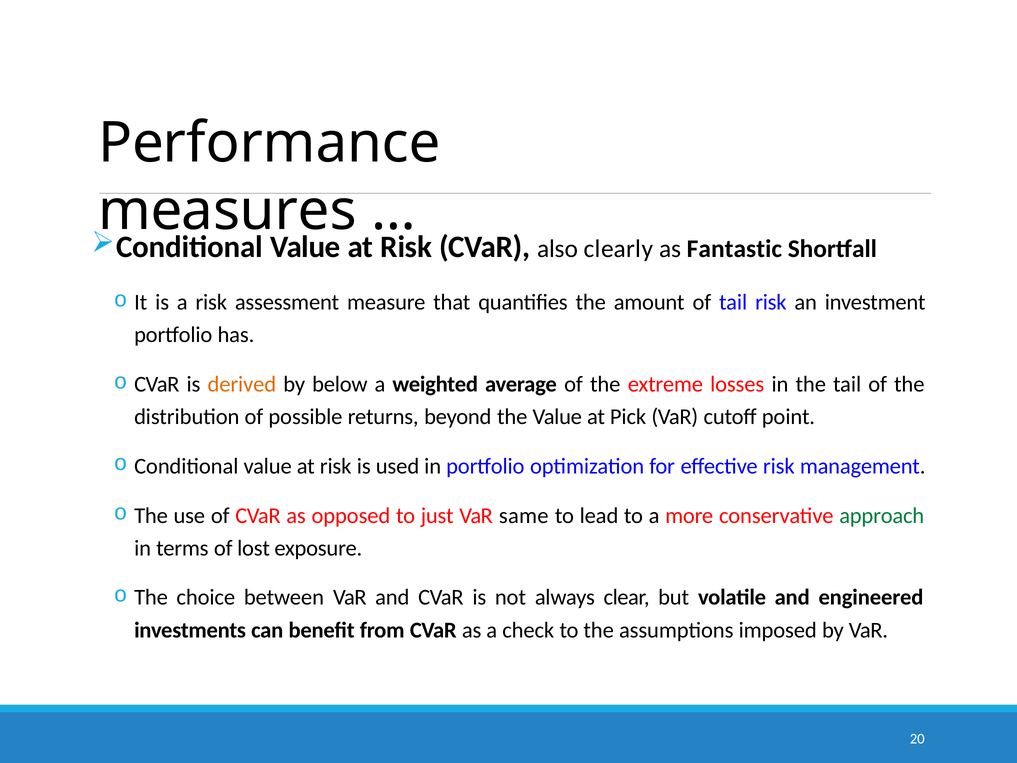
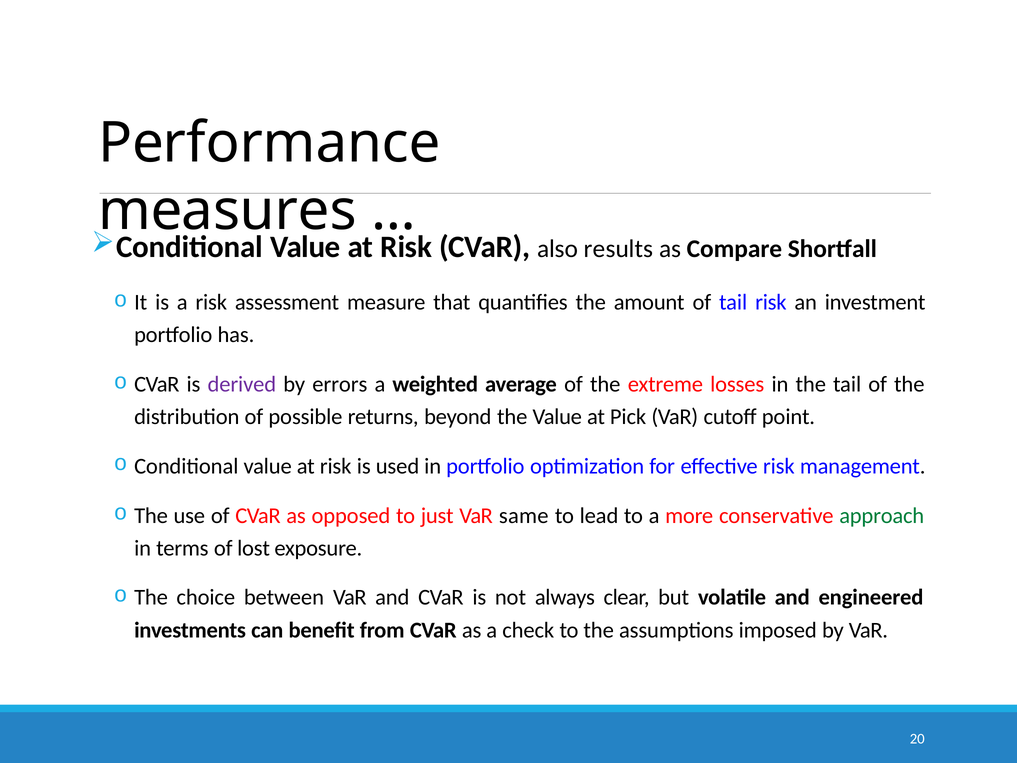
clearly: clearly -> results
Fantastic: Fantastic -> Compare
derived colour: orange -> purple
below: below -> errors
